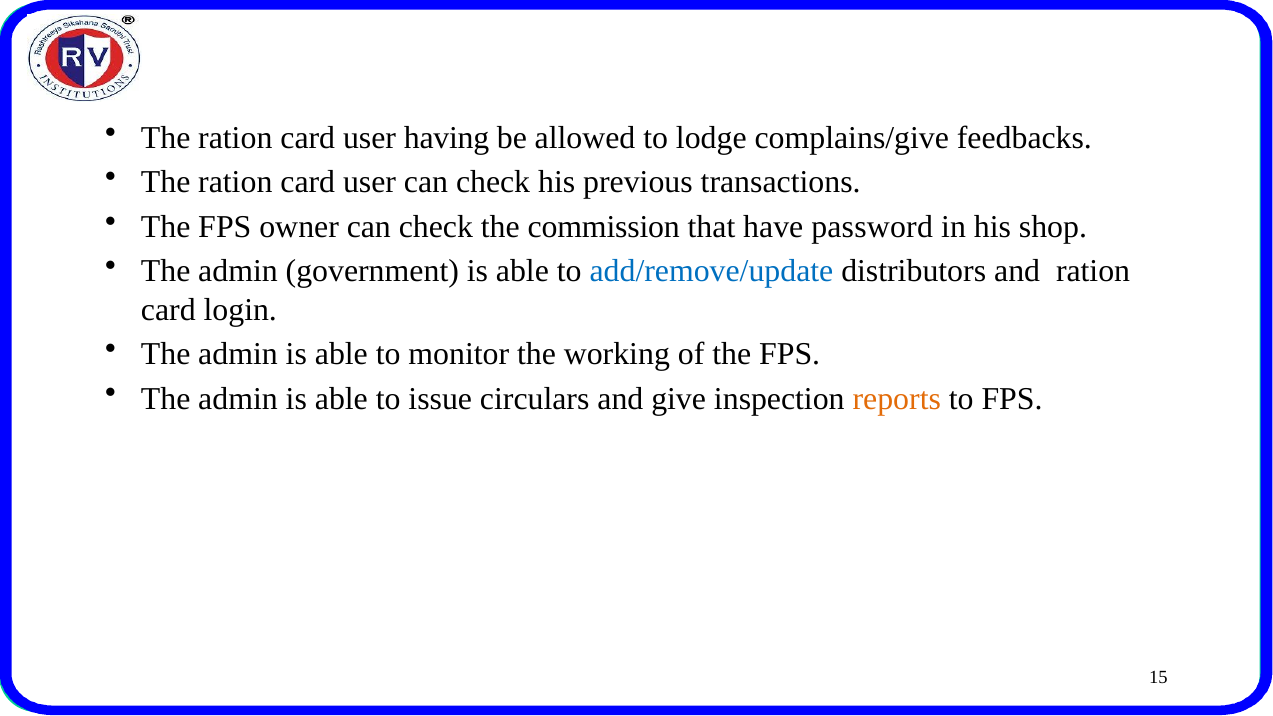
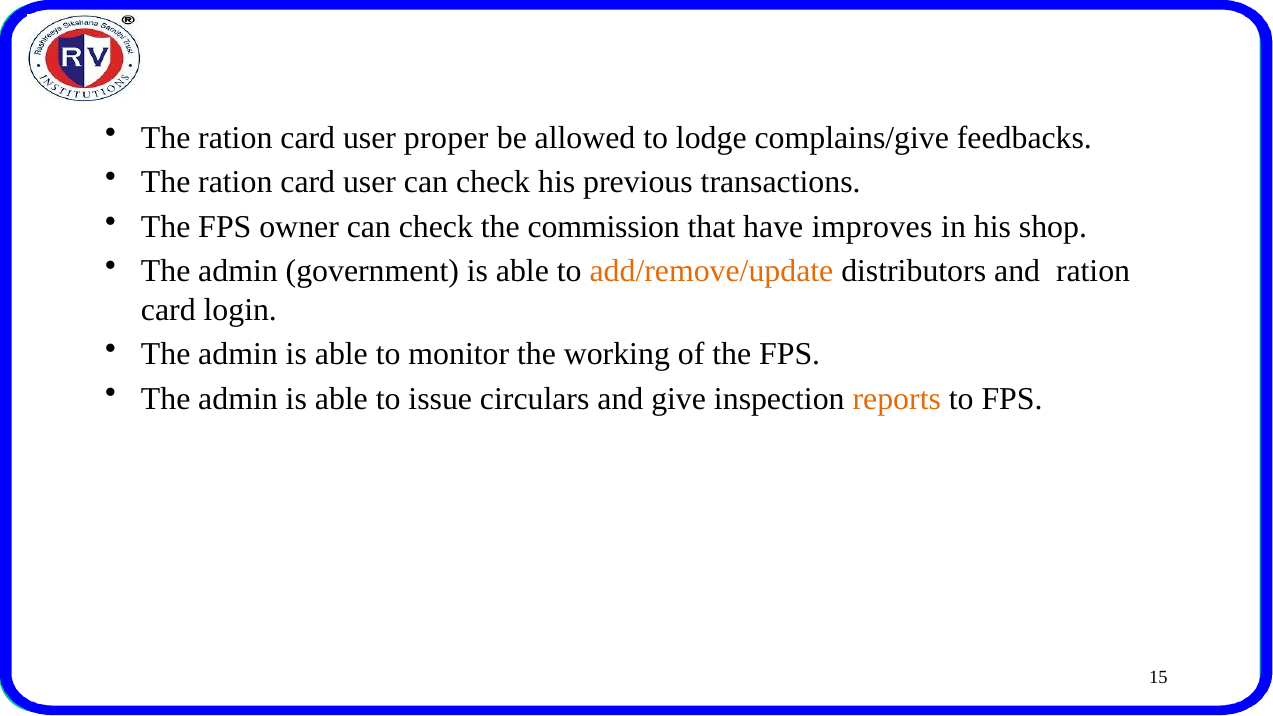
having: having -> proper
password: password -> improves
add/remove/update colour: blue -> orange
